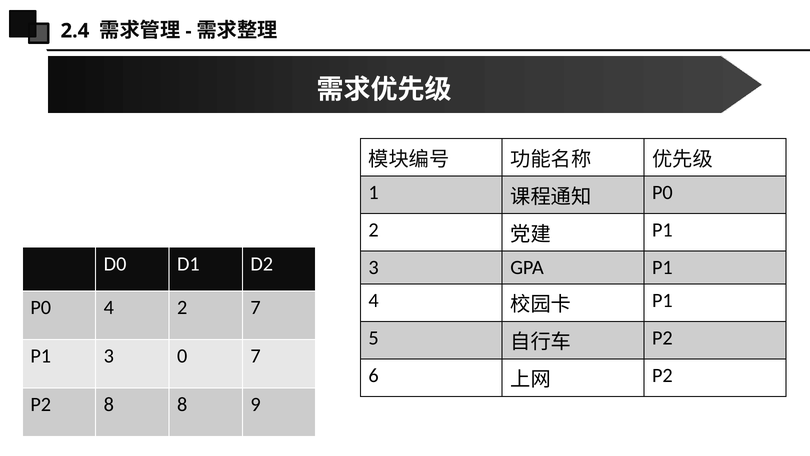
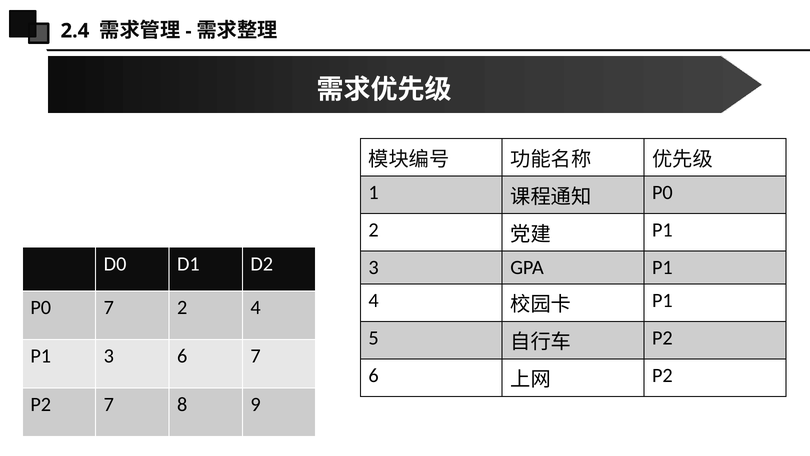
P0 4: 4 -> 7
2 7: 7 -> 4
3 0: 0 -> 6
P2 8: 8 -> 7
